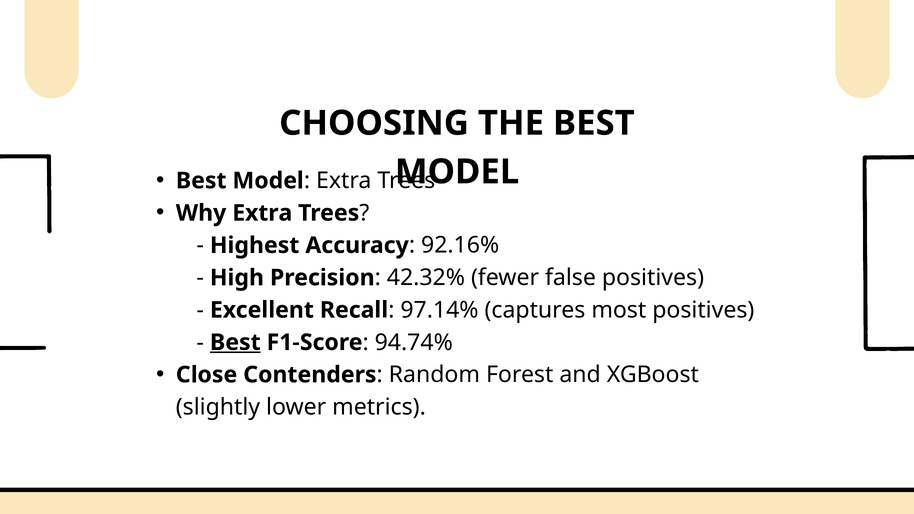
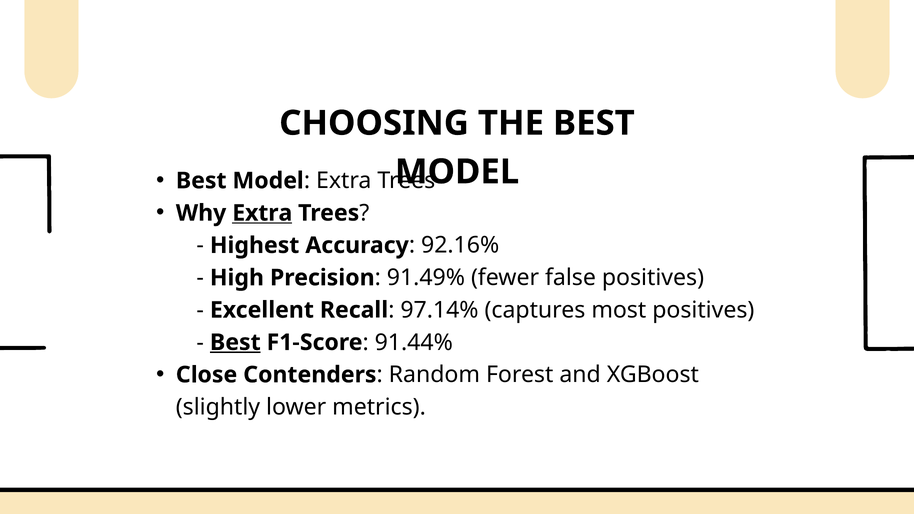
Extra at (262, 213) underline: none -> present
42.32%: 42.32% -> 91.49%
94.74%: 94.74% -> 91.44%
